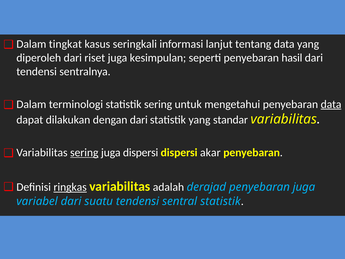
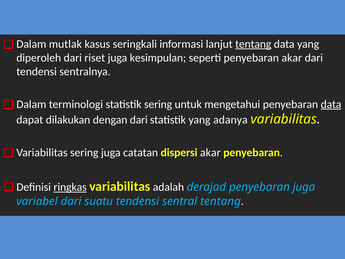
tingkat: tingkat -> mutlak
tentang at (253, 44) underline: none -> present
penyebaran hasil: hasil -> akar
standar: standar -> adanya
sering at (84, 152) underline: present -> none
juga dispersi: dispersi -> catatan
sentral statistik: statistik -> tentang
